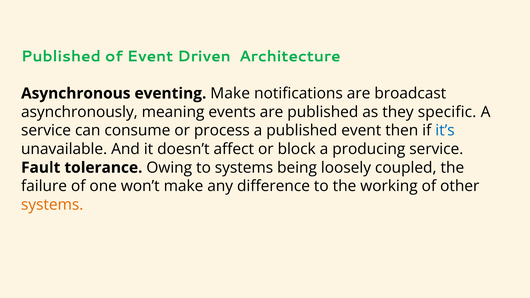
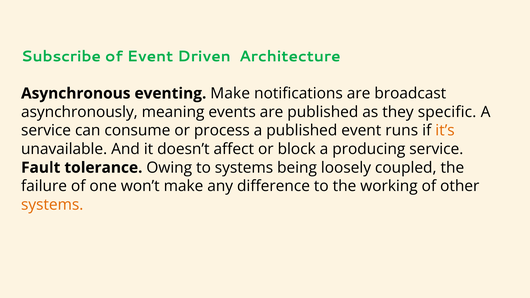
Published at (61, 56): Published -> Subscribe
then: then -> runs
it’s colour: blue -> orange
